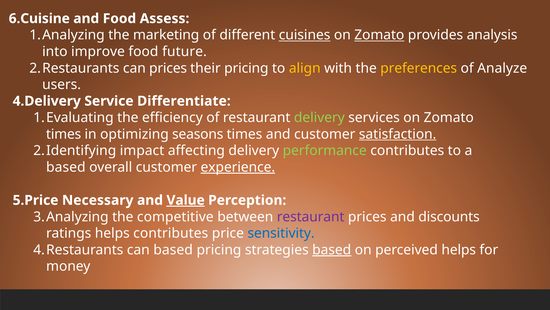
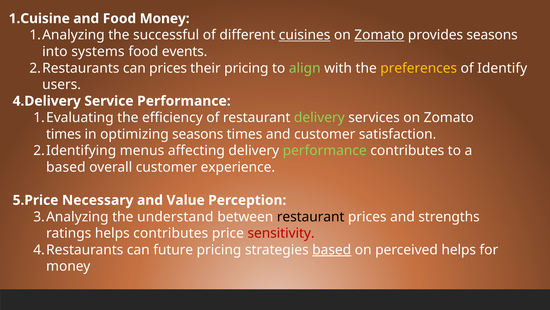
6.Cuisine: 6.Cuisine -> 1.Cuisine
Food Assess: Assess -> Money
marketing: marketing -> successful
provides analysis: analysis -> seasons
improve: improve -> systems
future: future -> events
align colour: yellow -> light green
Analyze: Analyze -> Identify
Service Differentiate: Differentiate -> Performance
satisfaction underline: present -> none
impact: impact -> menus
experience underline: present -> none
Value underline: present -> none
competitive: competitive -> understand
restaurant at (311, 216) colour: purple -> black
discounts: discounts -> strengths
sensitivity colour: blue -> red
can based: based -> future
